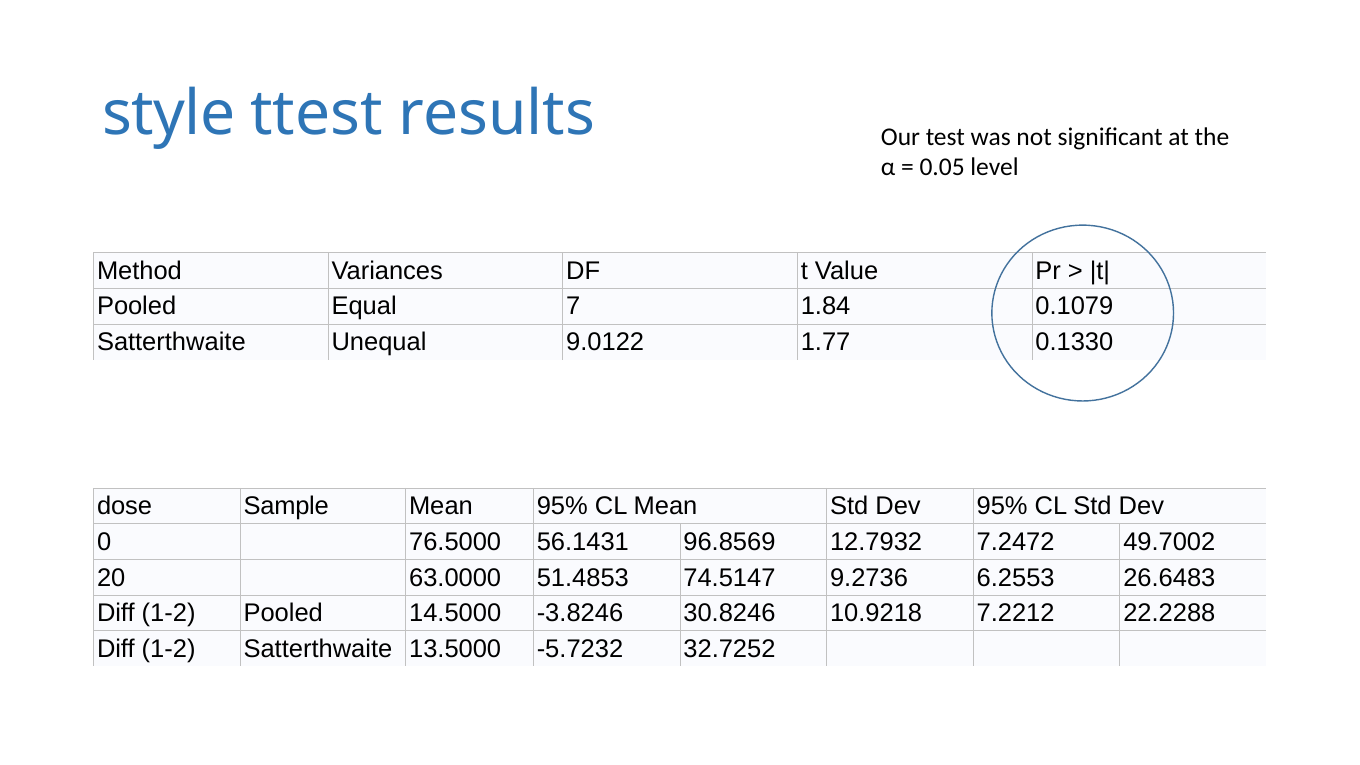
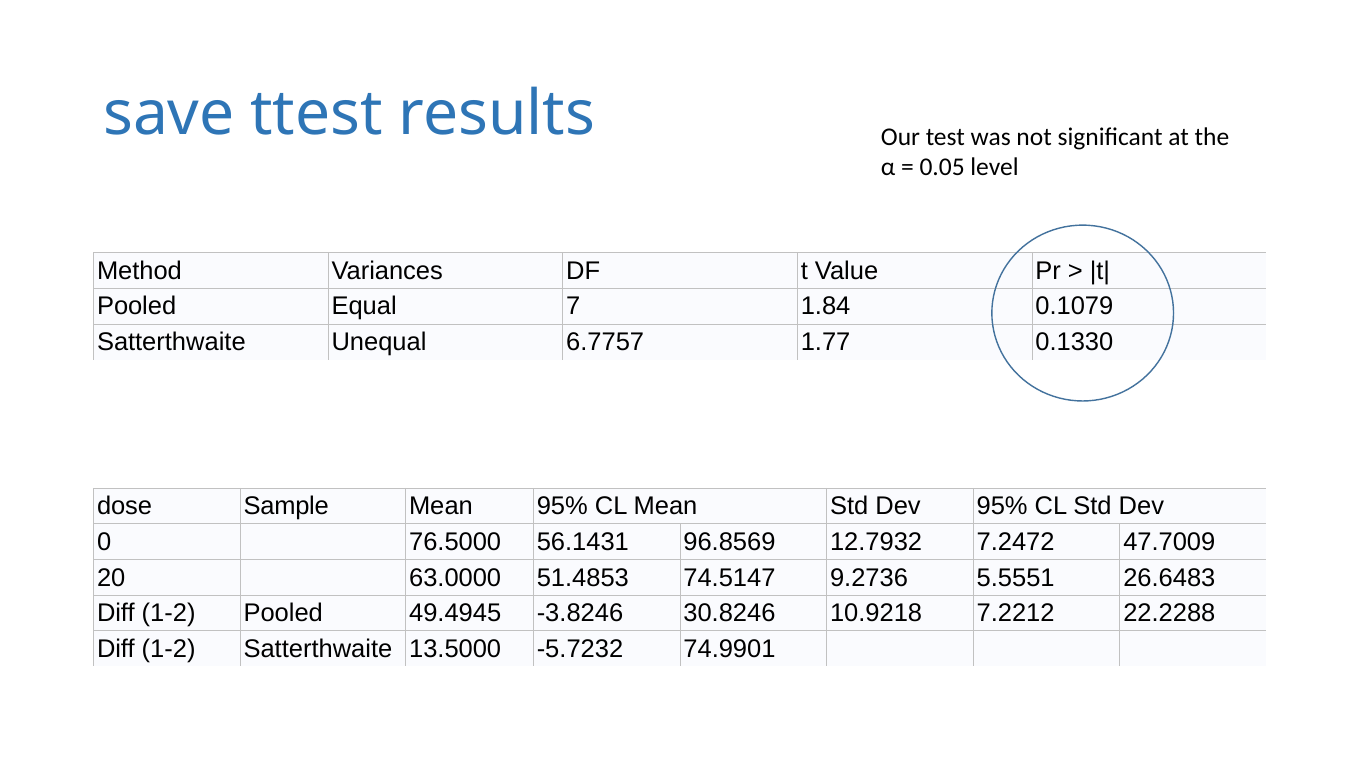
style: style -> save
9.0122: 9.0122 -> 6.7757
49.7002: 49.7002 -> 47.7009
6.2553: 6.2553 -> 5.5551
14.5000: 14.5000 -> 49.4945
32.7252: 32.7252 -> 74.9901
